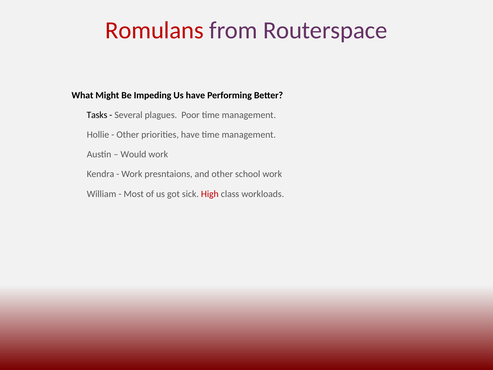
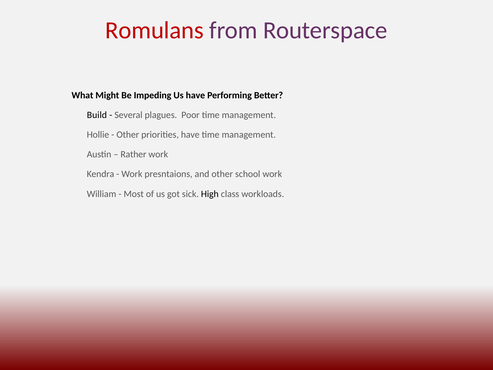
Tasks: Tasks -> Build
Would: Would -> Rather
High colour: red -> black
